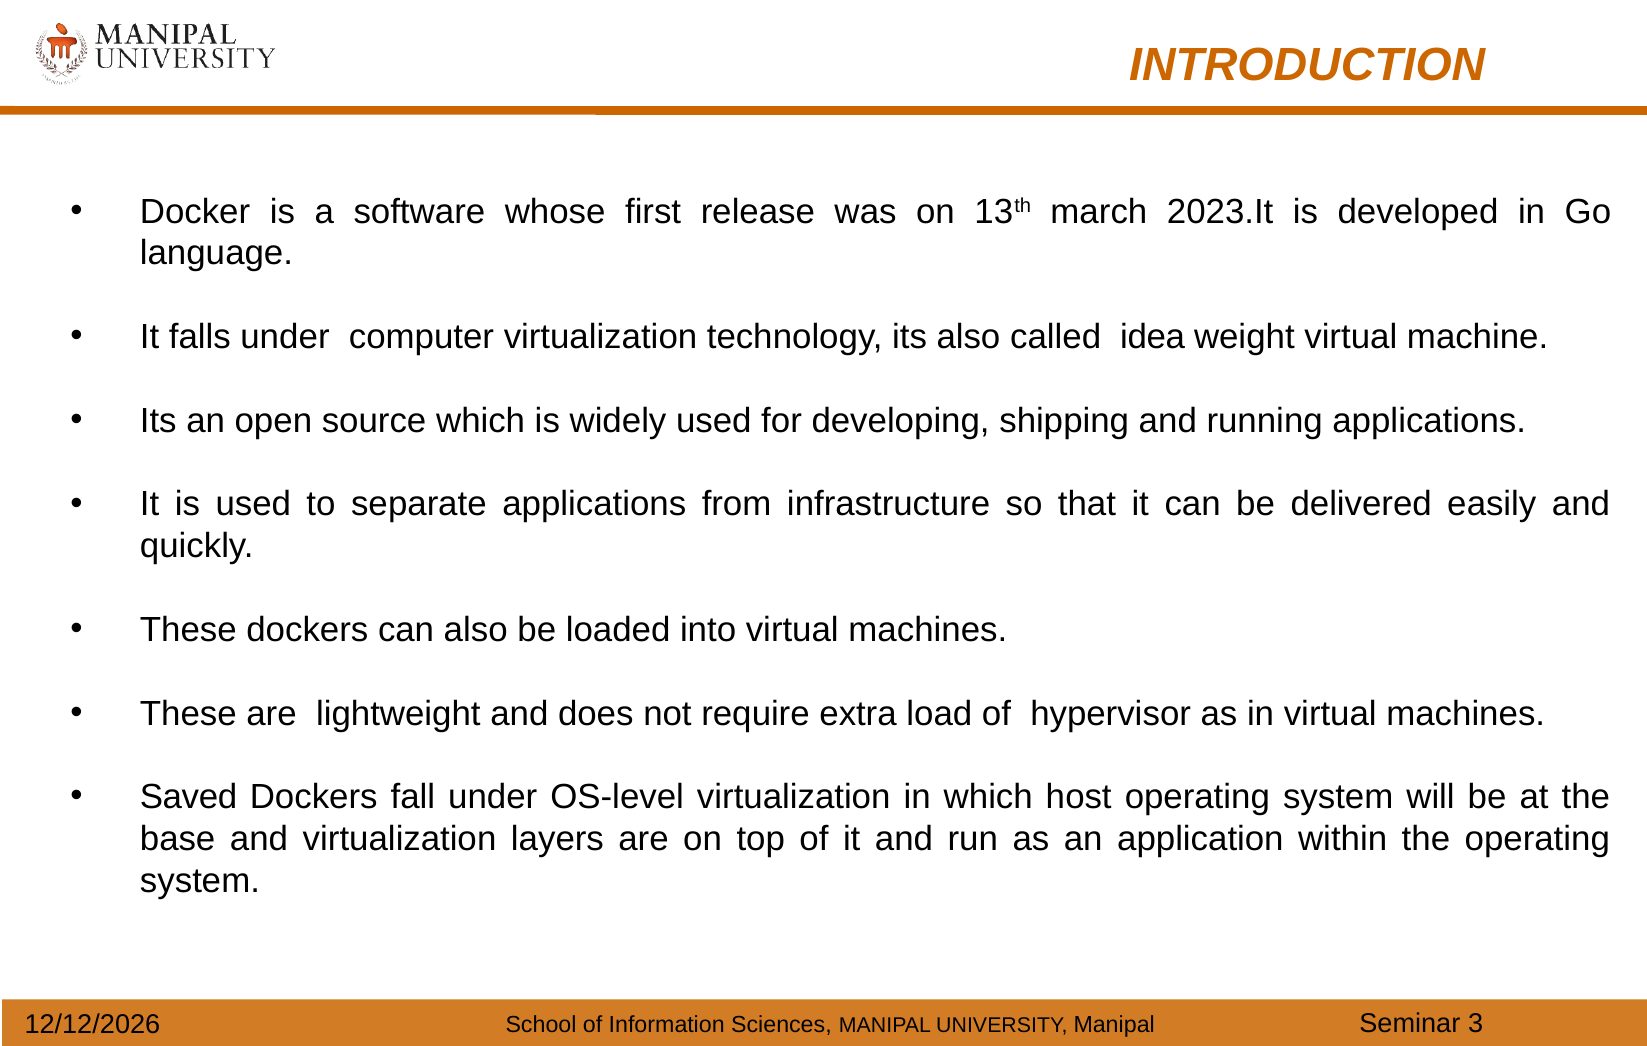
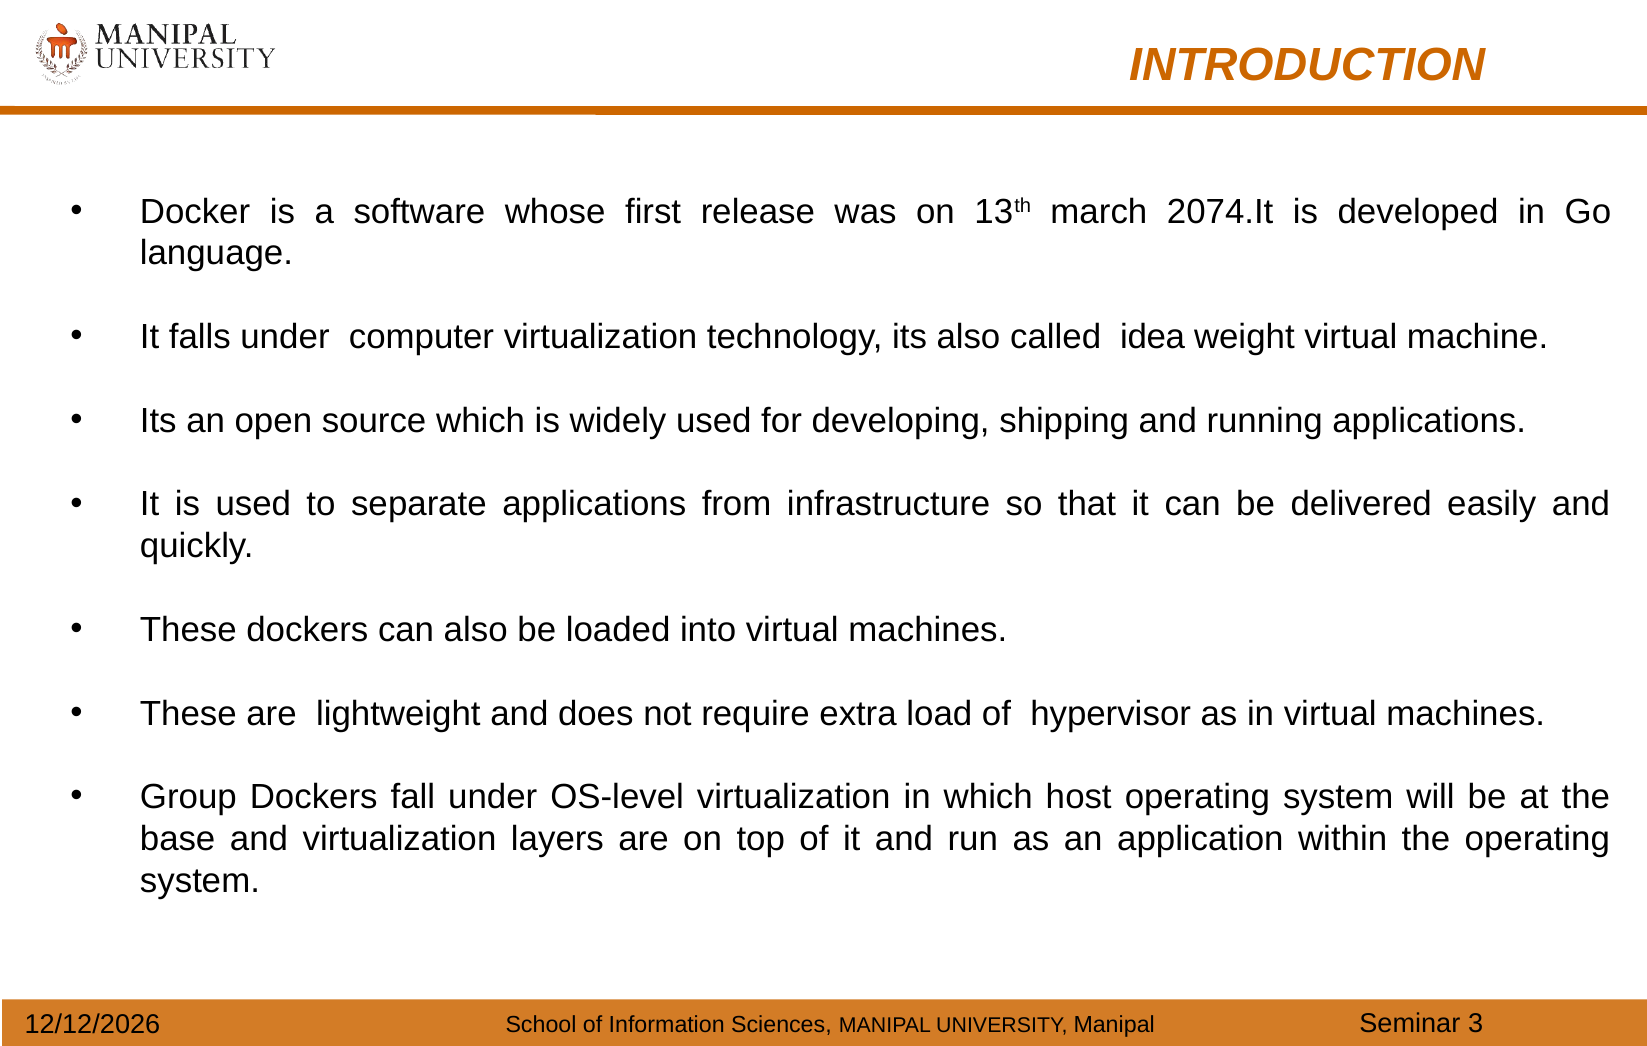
2023.It: 2023.It -> 2074.It
Saved: Saved -> Group
